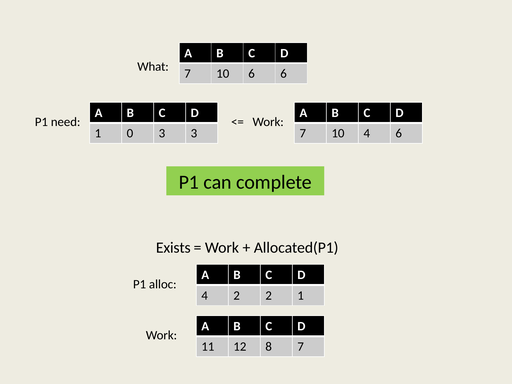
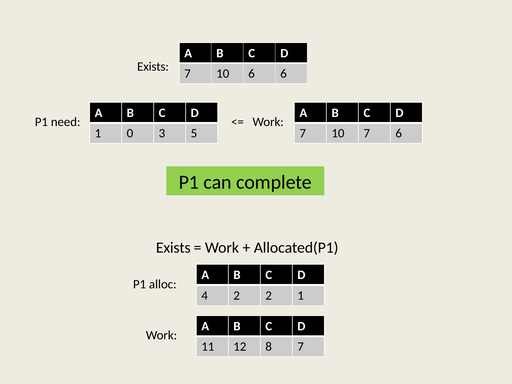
What at (153, 67): What -> Exists
3 3: 3 -> 5
10 4: 4 -> 7
